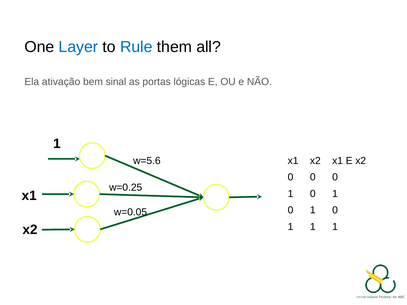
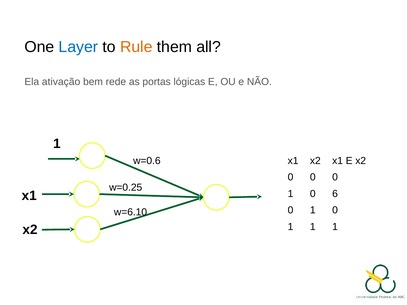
Rule colour: blue -> orange
sinal: sinal -> rede
w=5.6: w=5.6 -> w=0.6
1 at (335, 194): 1 -> 6
w=0.05: w=0.05 -> w=6.10
